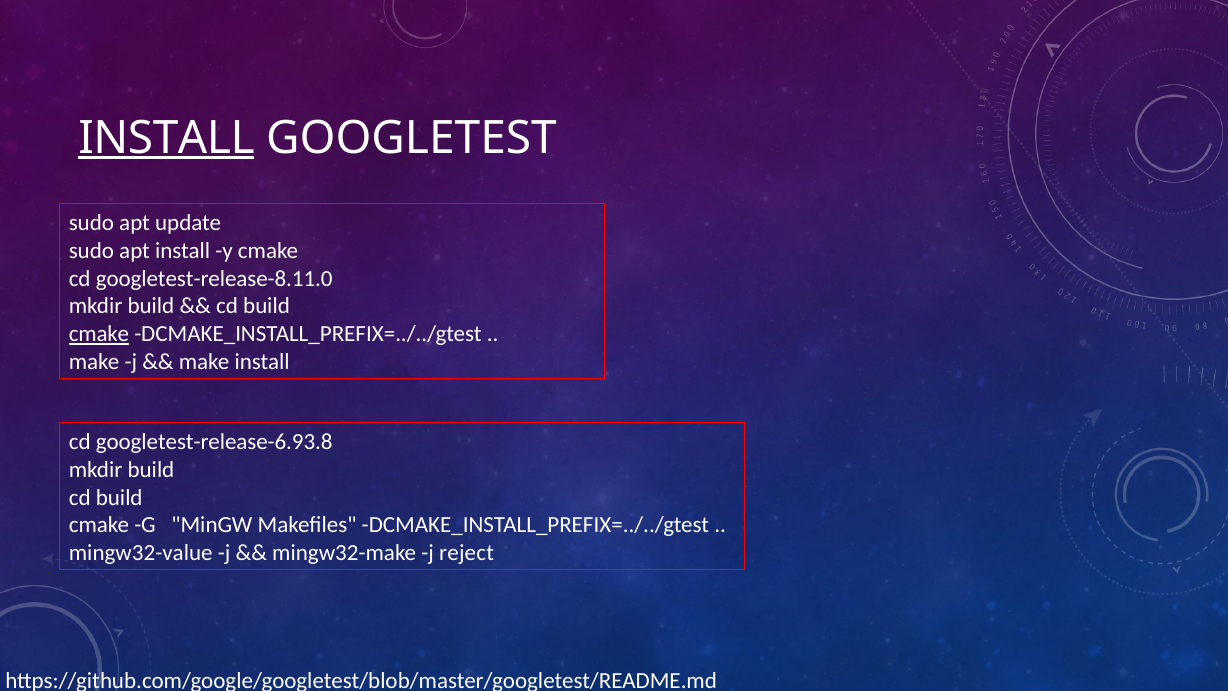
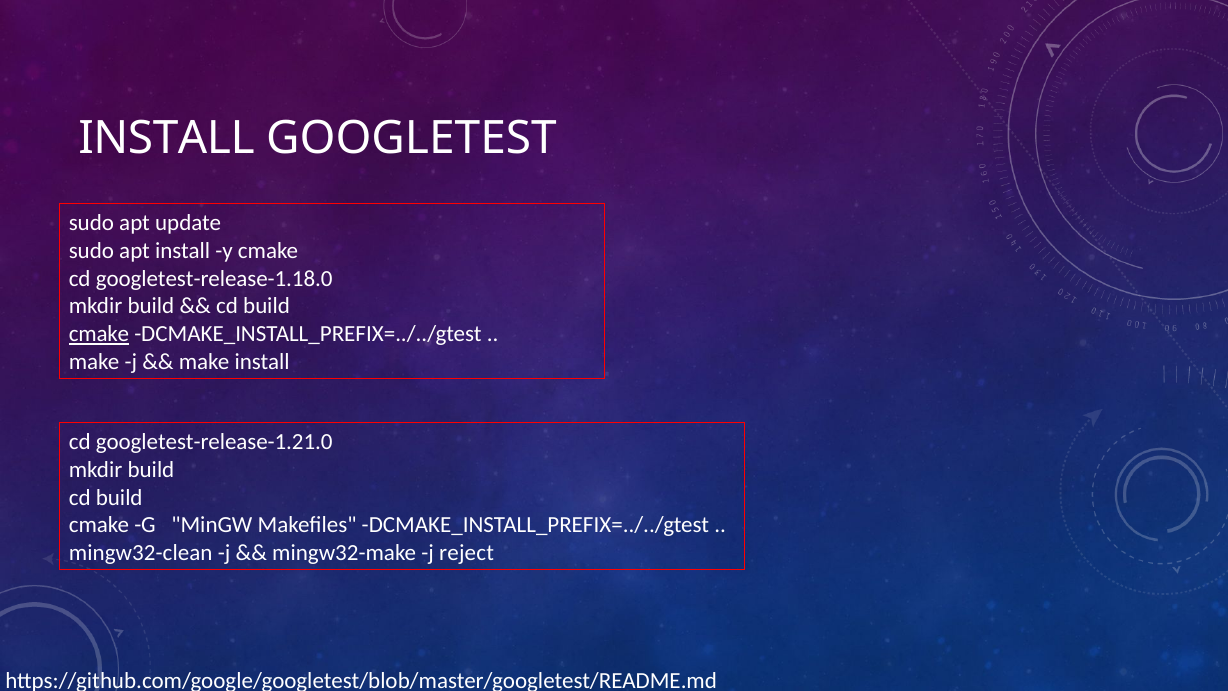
INSTALL at (166, 138) underline: present -> none
googletest-release-8.11.0: googletest-release-8.11.0 -> googletest-release-1.18.0
googletest-release-6.93.8: googletest-release-6.93.8 -> googletest-release-1.21.0
mingw32-value: mingw32-value -> mingw32-clean
